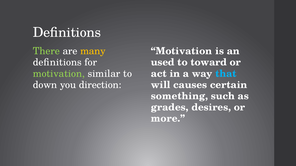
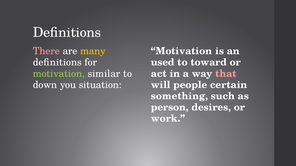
There colour: light green -> pink
that colour: light blue -> pink
direction: direction -> situation
causes: causes -> people
grades: grades -> person
more: more -> work
